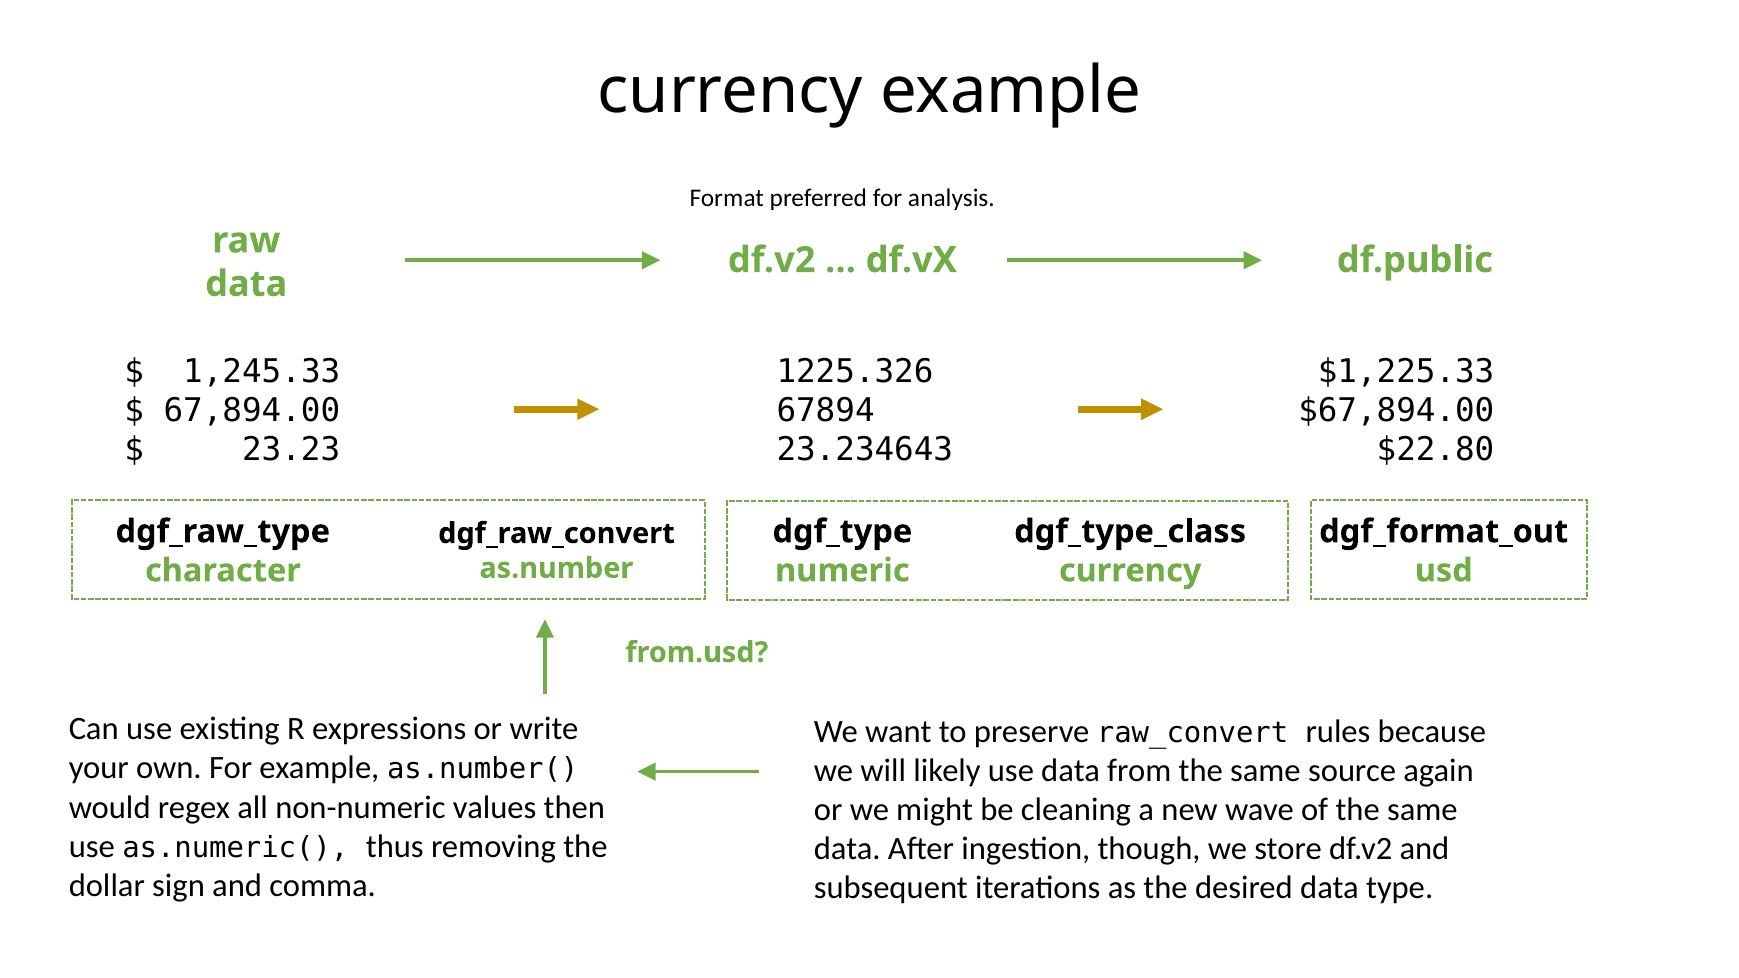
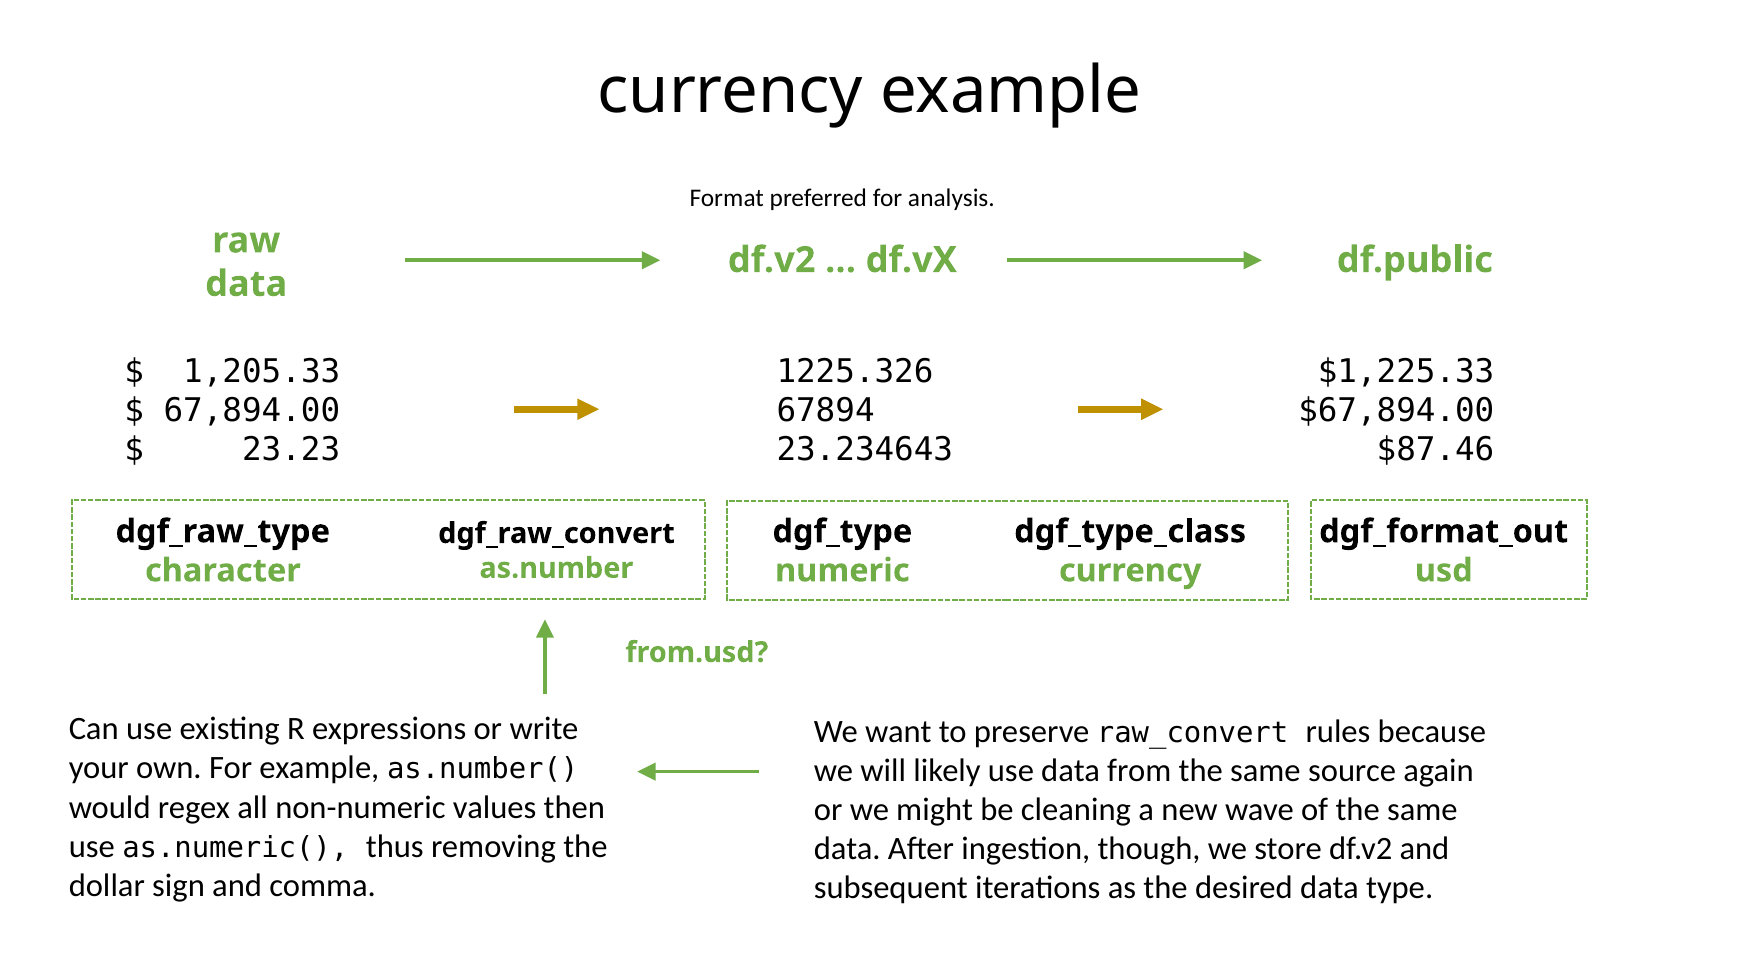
1,245.33: 1,245.33 -> 1,205.33
$22.80: $22.80 -> $87.46
